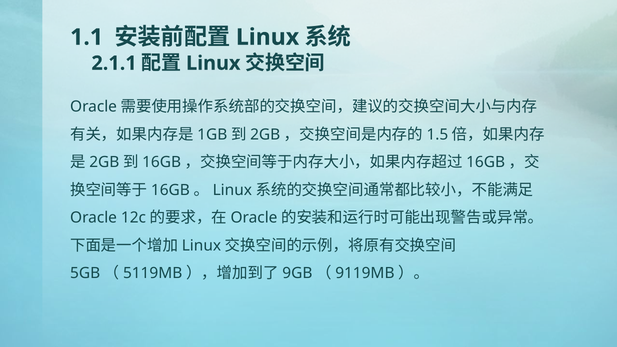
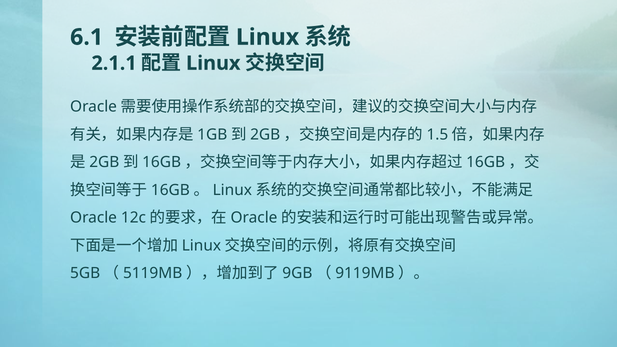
1.1: 1.1 -> 6.1
